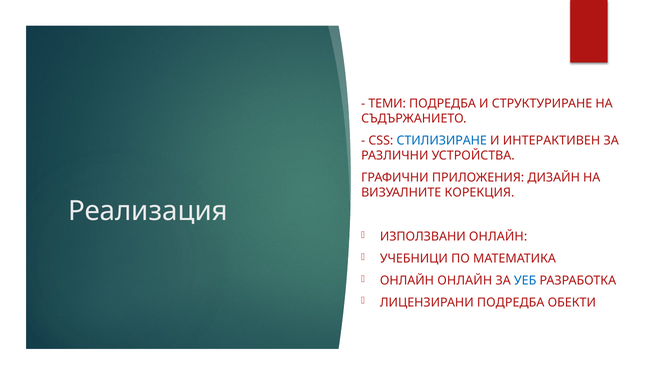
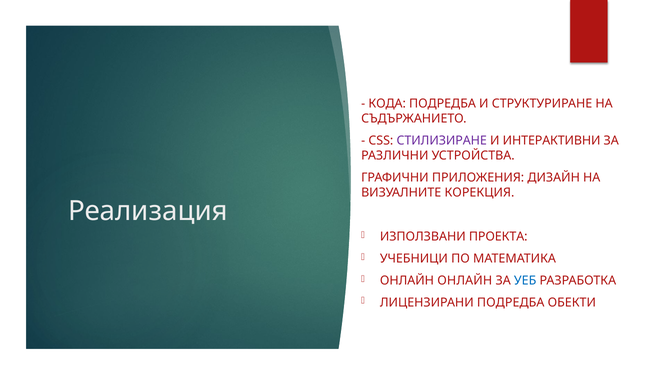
ТЕМИ: ТЕМИ -> КОДА
СТИЛИЗИРАНЕ colour: blue -> purple
ИНТЕРАКТИВЕН: ИНТЕРАКТИВЕН -> ИНТЕРАКТИВНИ
ИЗПОЛЗВАНИ ОНЛАЙН: ОНЛАЙН -> ПРОЕКТА
